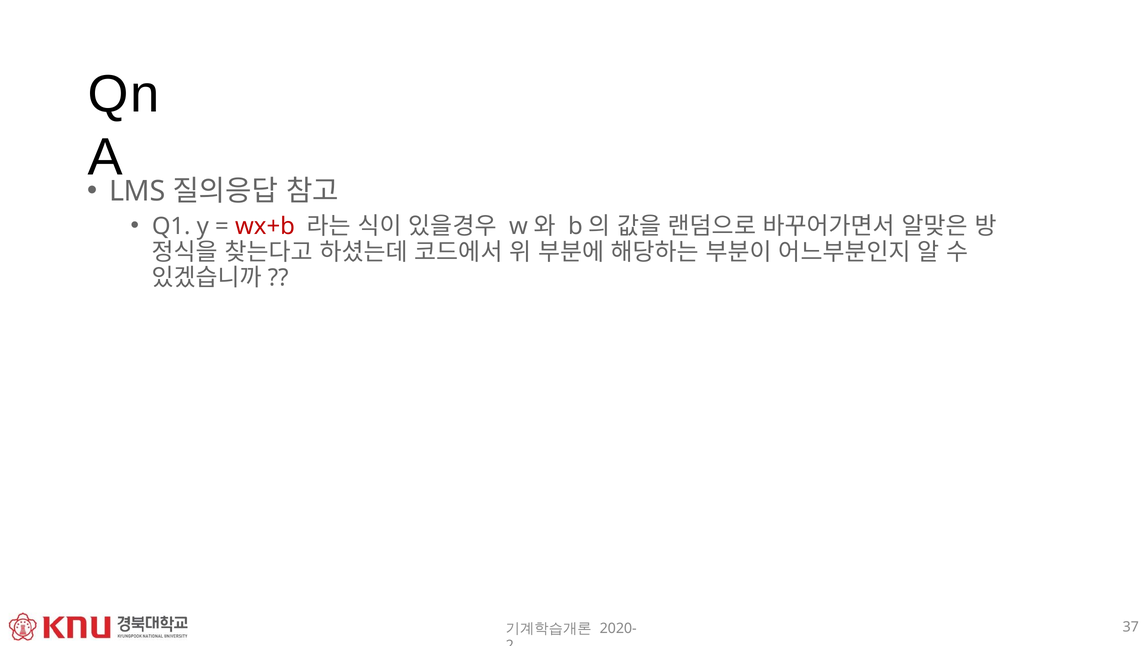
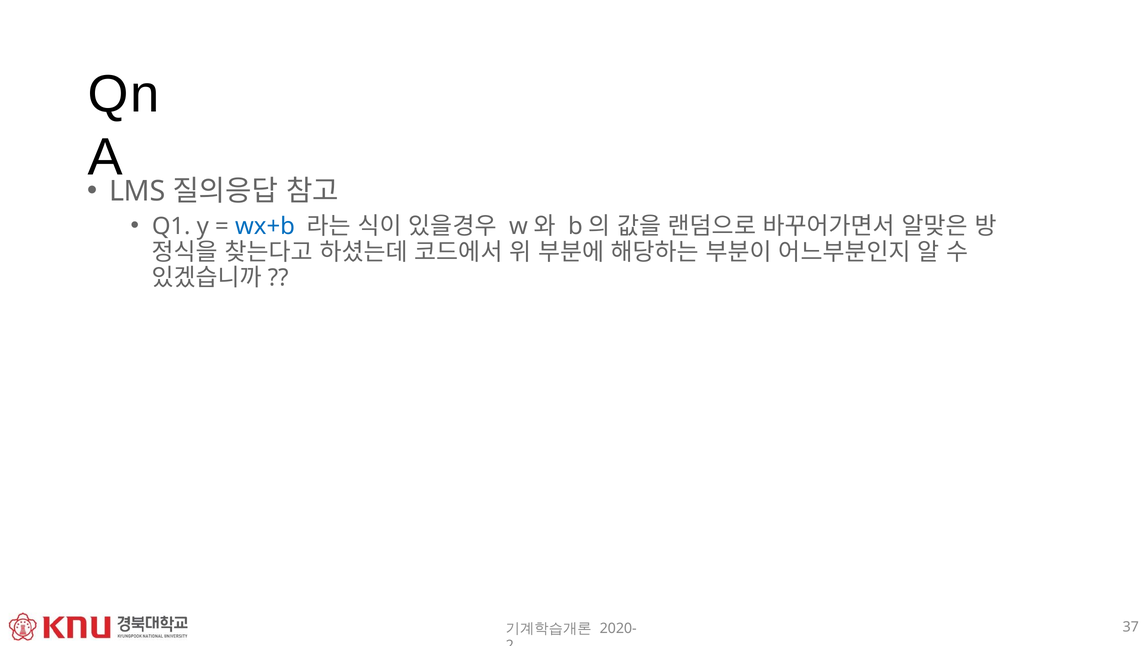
wx+b colour: red -> blue
